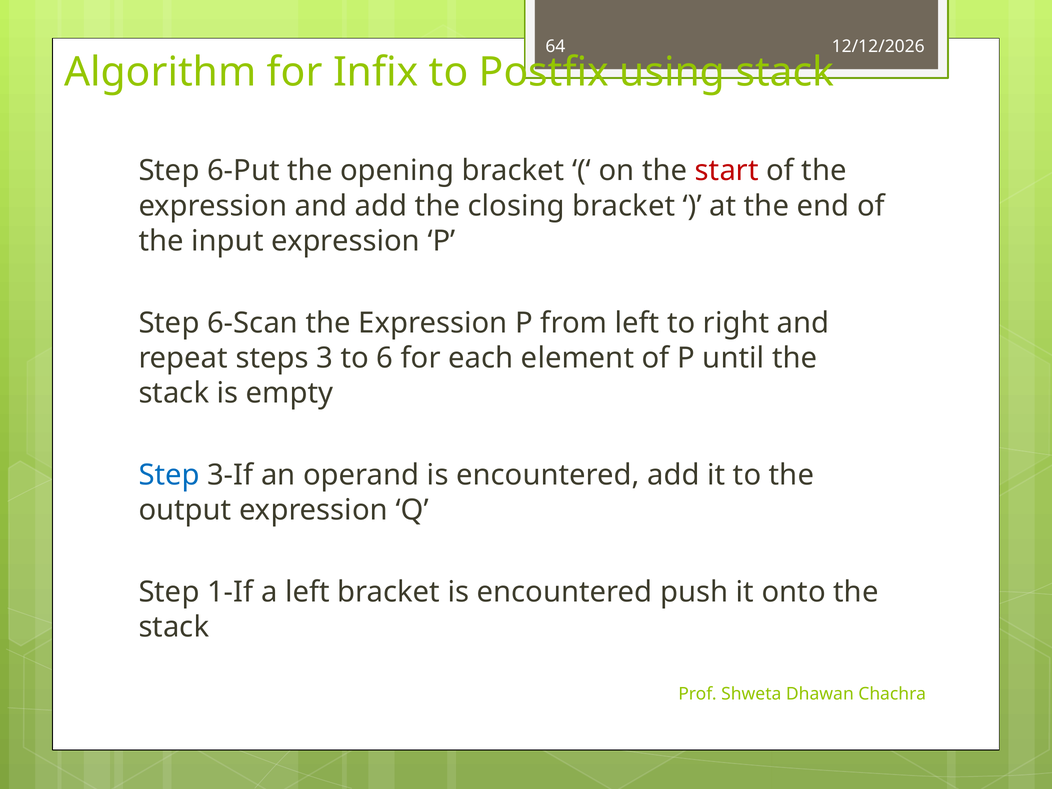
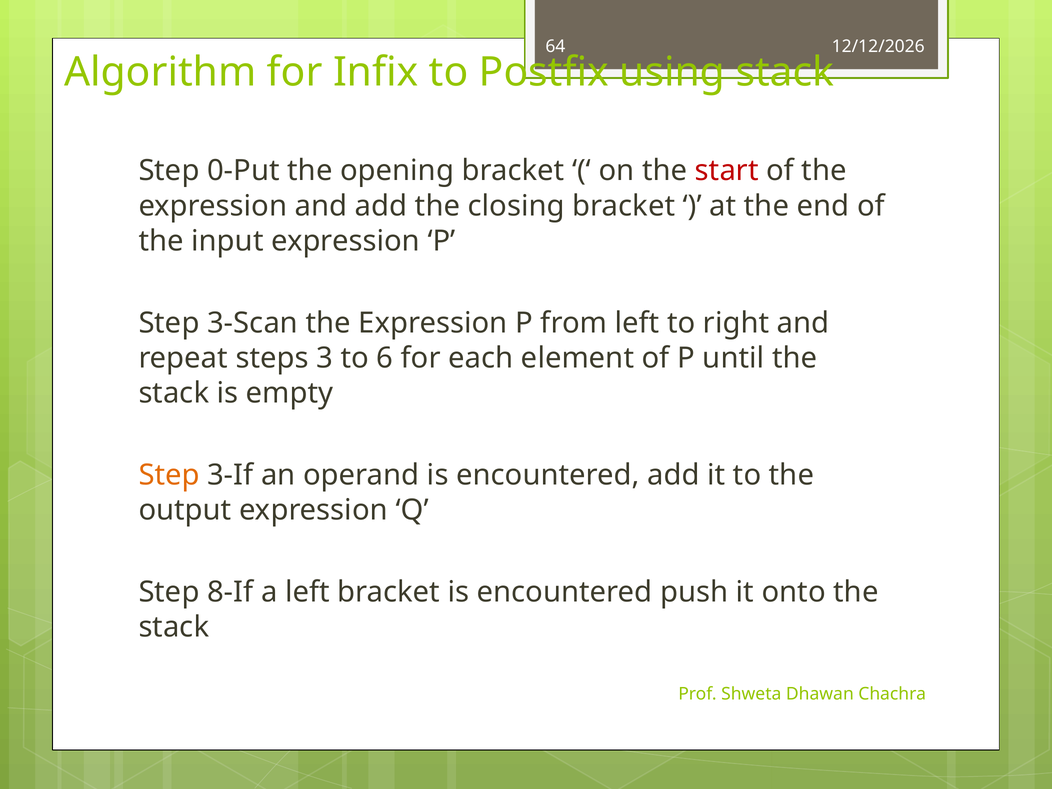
6-Put: 6-Put -> 0-Put
6-Scan: 6-Scan -> 3-Scan
Step at (169, 475) colour: blue -> orange
1-If: 1-If -> 8-If
